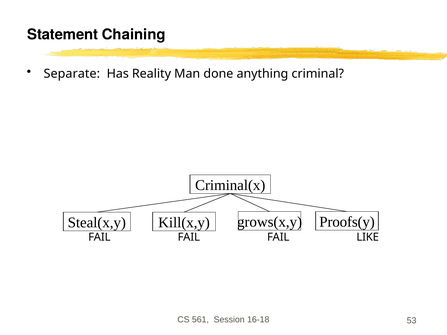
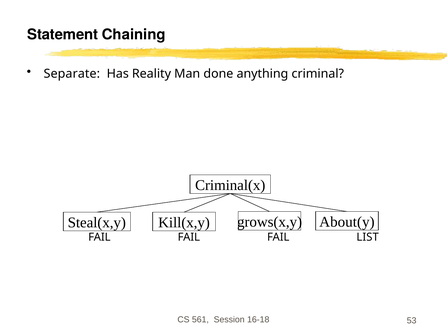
Proofs(y: Proofs(y -> About(y
LIKE: LIKE -> LIST
